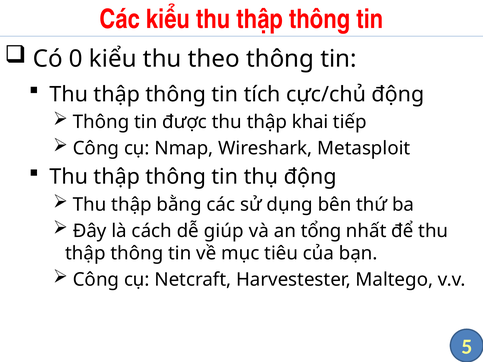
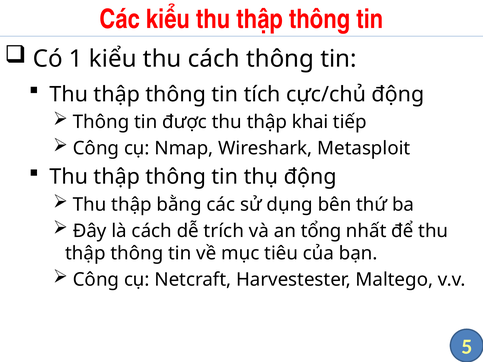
0: 0 -> 1
thu theo: theo -> cách
giúp: giúp -> trích
